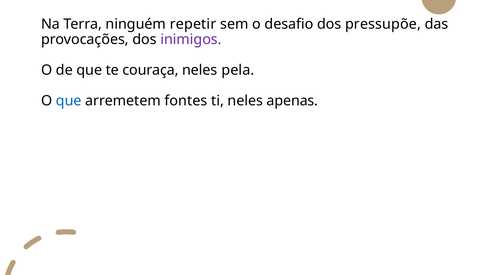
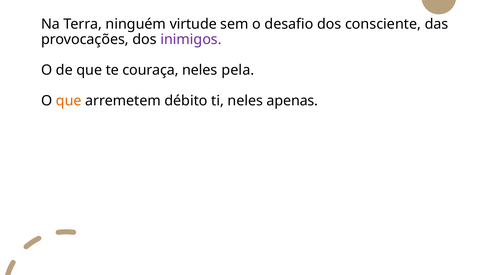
repetir: repetir -> virtude
pressupõe: pressupõe -> consciente
que at (69, 101) colour: blue -> orange
fontes: fontes -> débito
